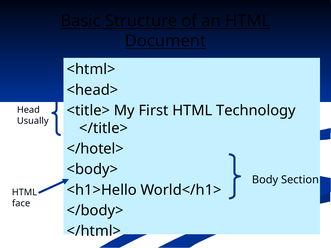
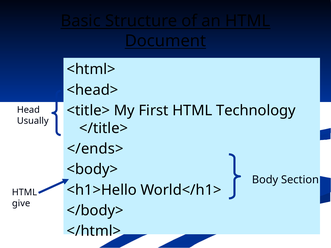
</hotel>: </hotel> -> </ends>
face: face -> give
